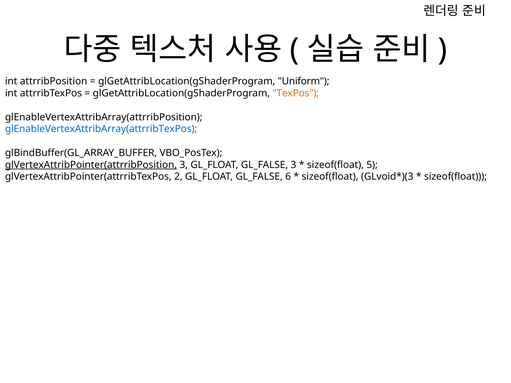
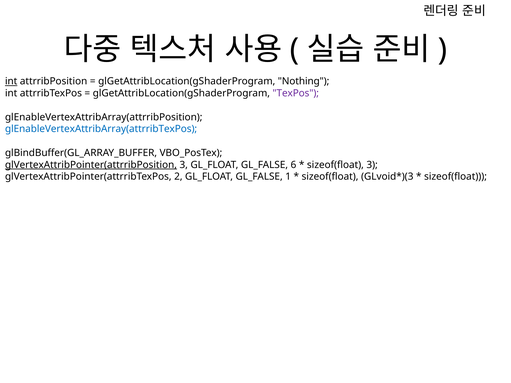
int at (11, 81) underline: none -> present
Uniform: Uniform -> Nothing
TexPos colour: orange -> purple
GL_FALSE 3: 3 -> 6
sizeof(float 5: 5 -> 3
6: 6 -> 1
